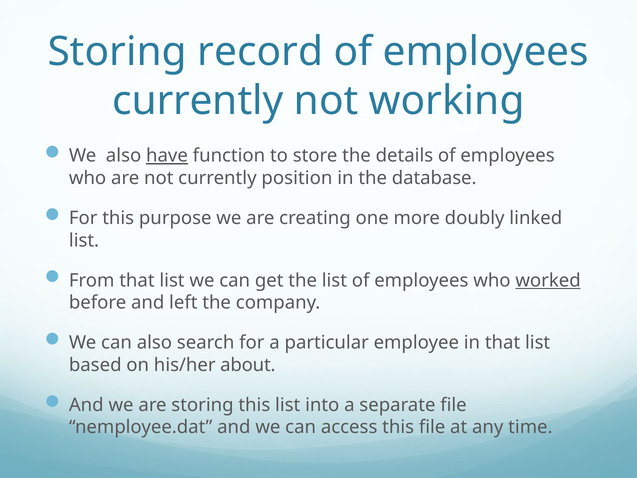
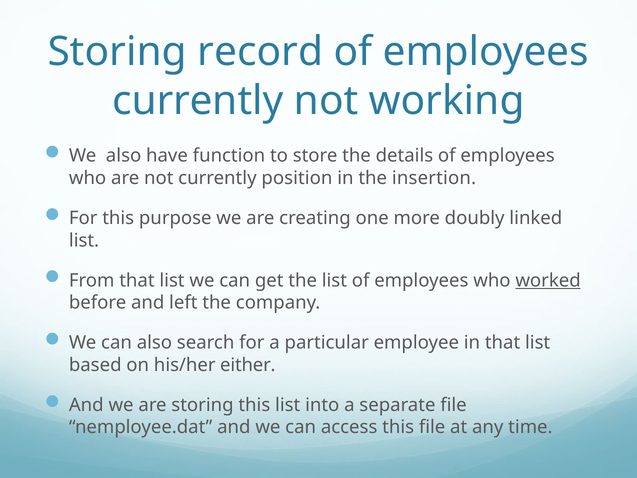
have underline: present -> none
database: database -> insertion
about: about -> either
